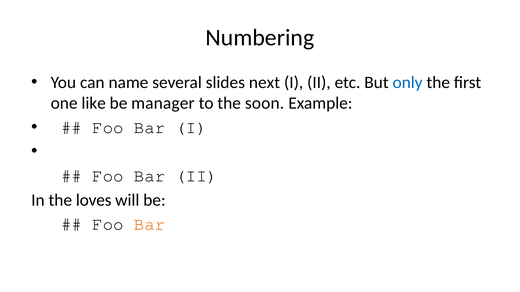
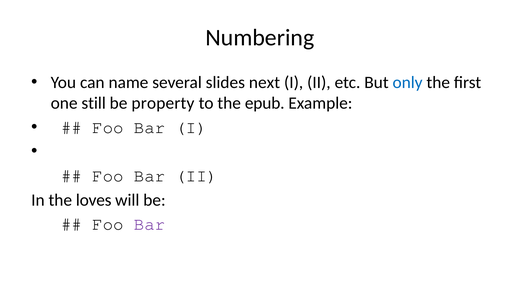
like: like -> still
manager: manager -> property
soon: soon -> epub
Bar at (150, 225) colour: orange -> purple
